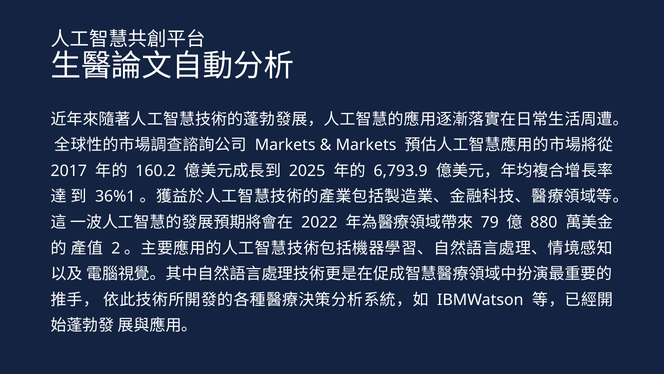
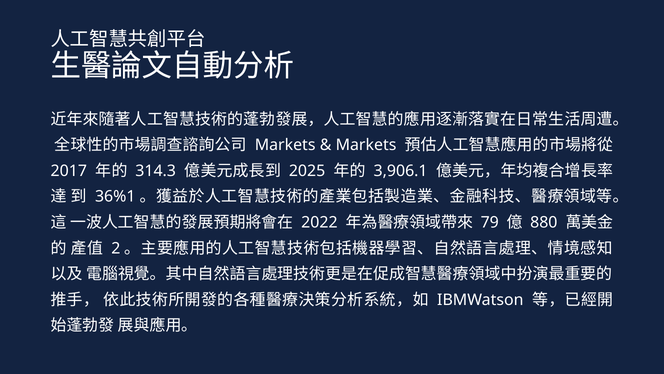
160.2: 160.2 -> 314.3
6,793.9: 6,793.9 -> 3,906.1
